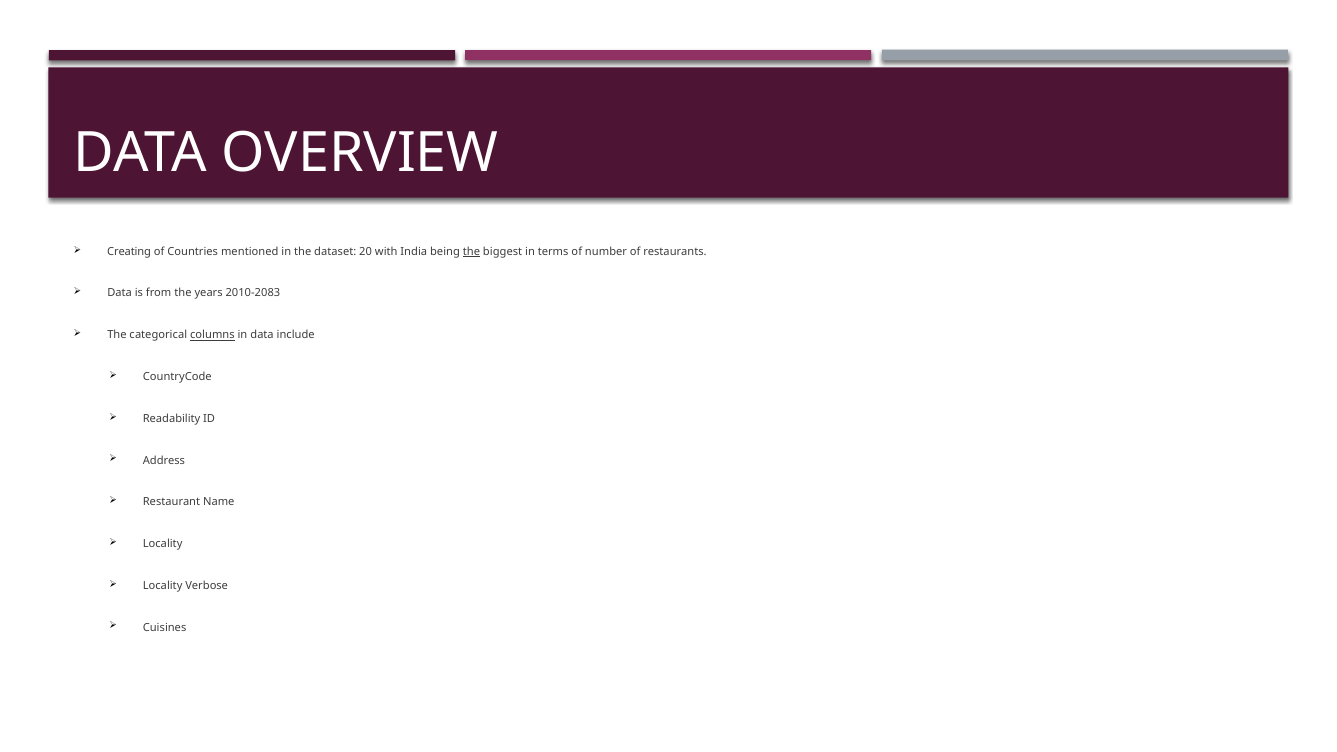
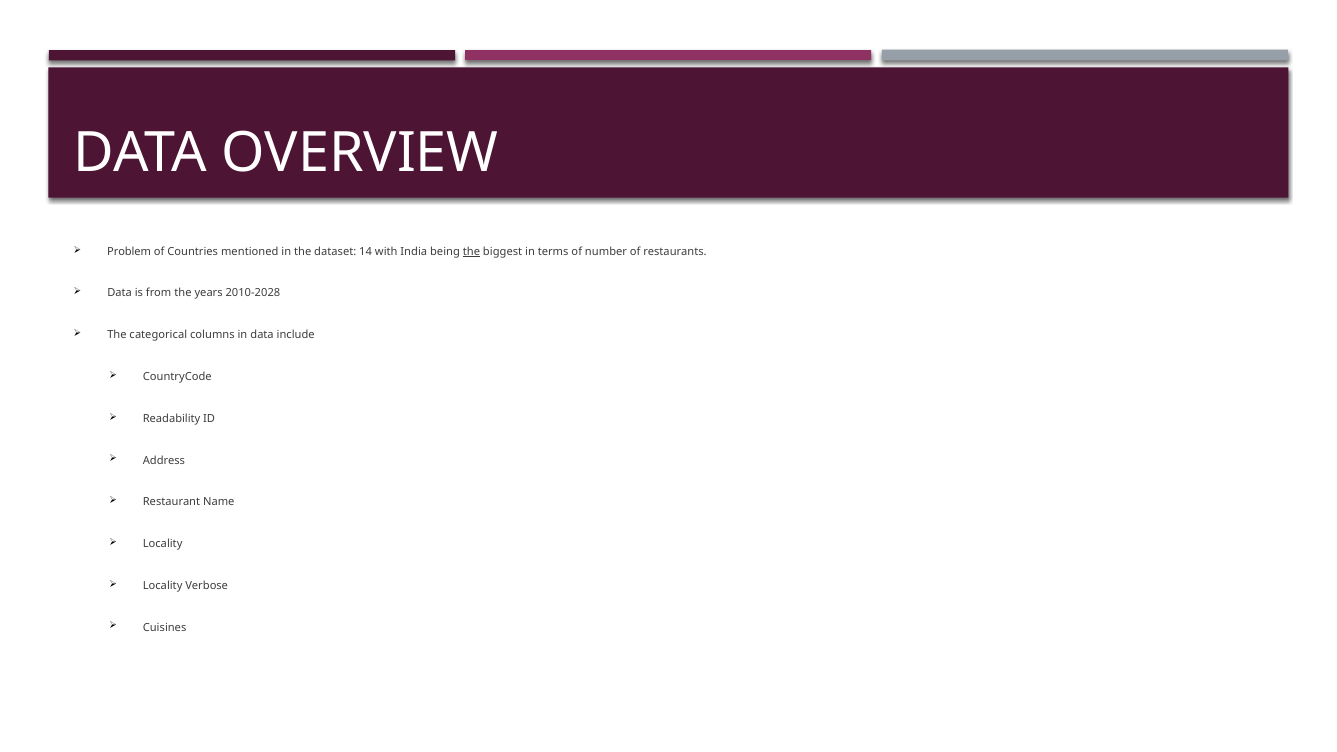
Creating: Creating -> Problem
20: 20 -> 14
2010-2083: 2010-2083 -> 2010-2028
columns underline: present -> none
